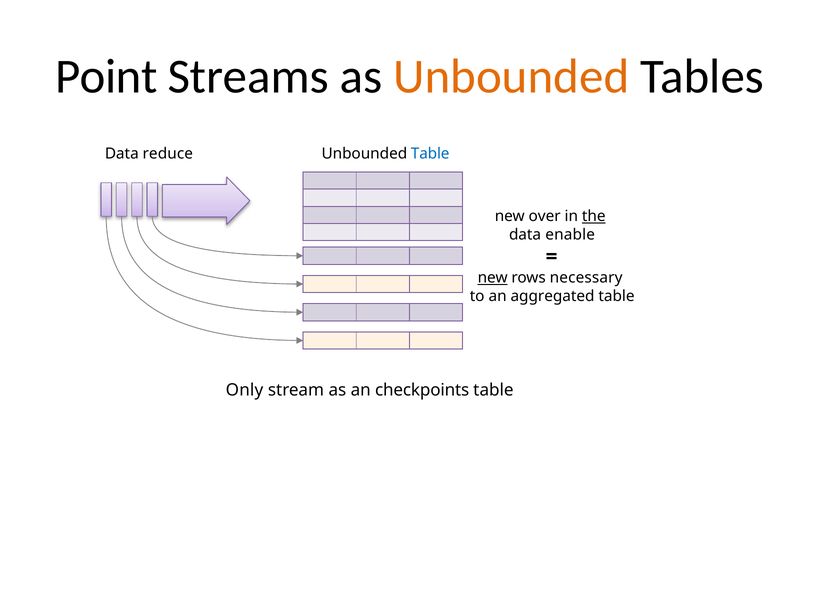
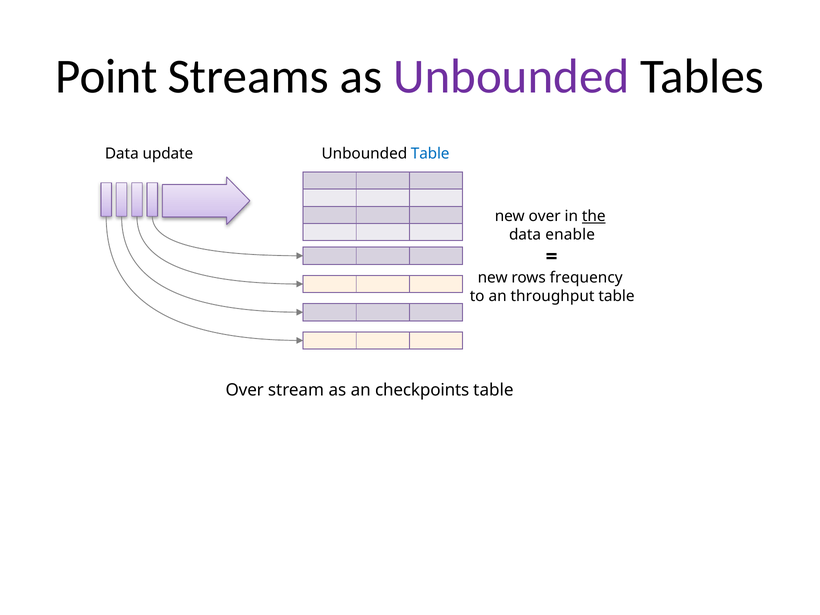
Unbounded at (511, 76) colour: orange -> purple
reduce: reduce -> update
new at (493, 278) underline: present -> none
necessary: necessary -> frequency
aggregated: aggregated -> throughput
Only at (245, 390): Only -> Over
